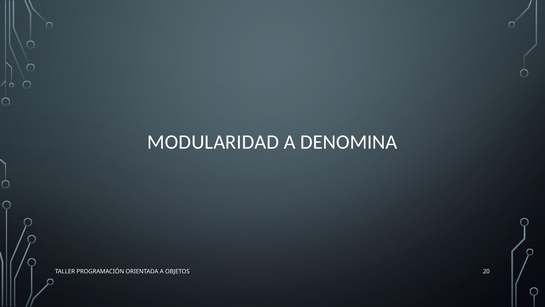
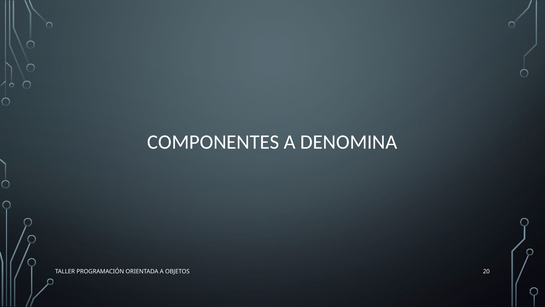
MODULARIDAD: MODULARIDAD -> COMPONENTES
